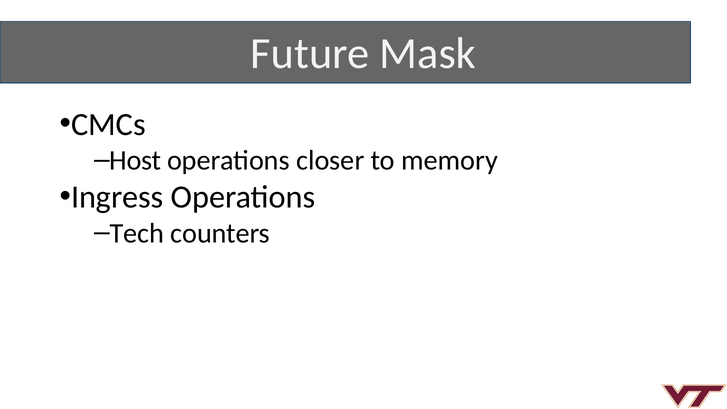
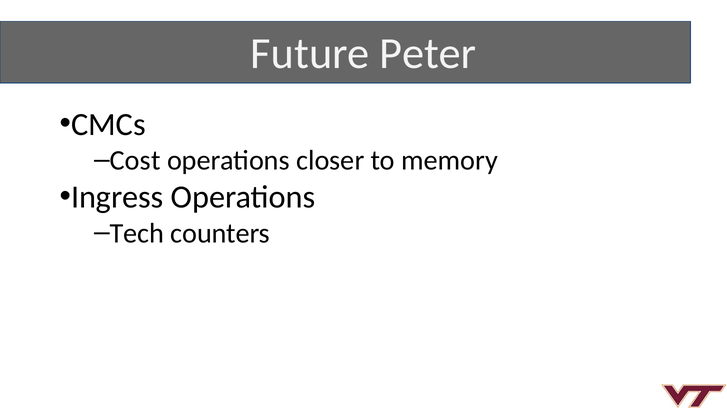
Mask: Mask -> Peter
Host: Host -> Cost
